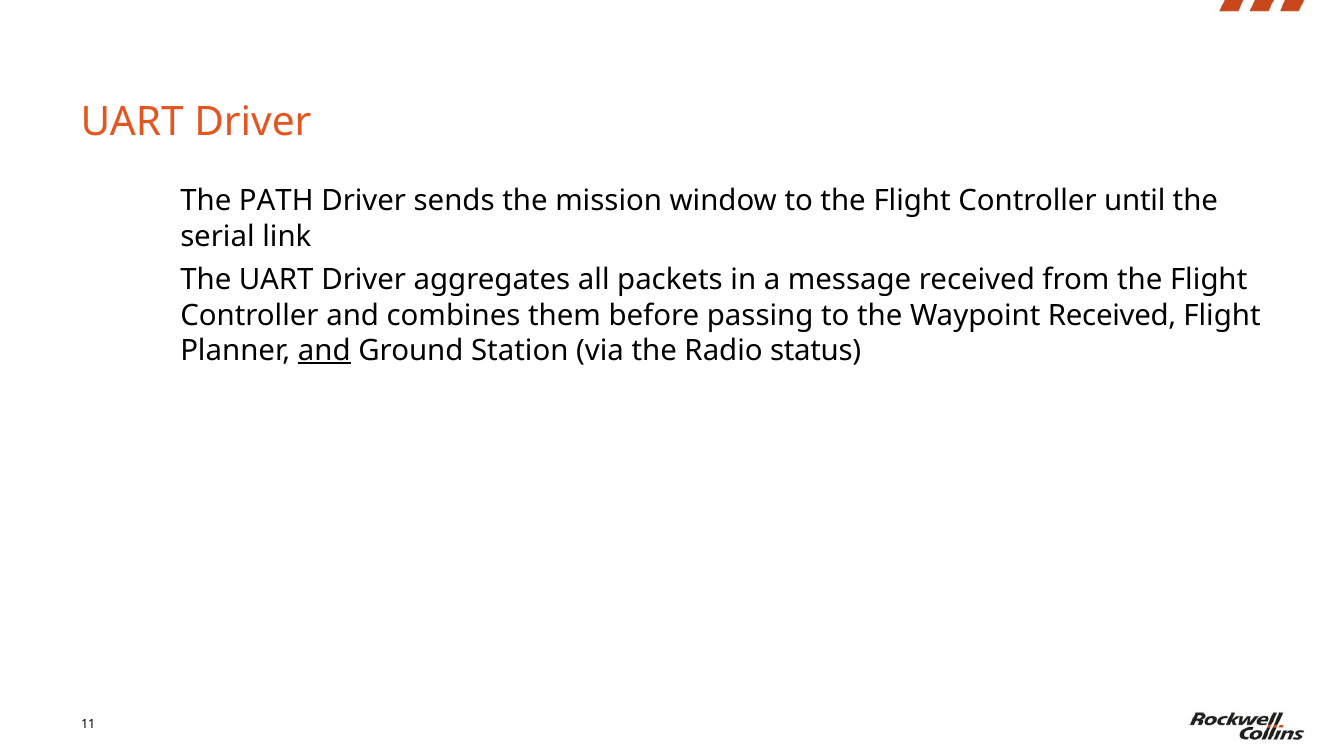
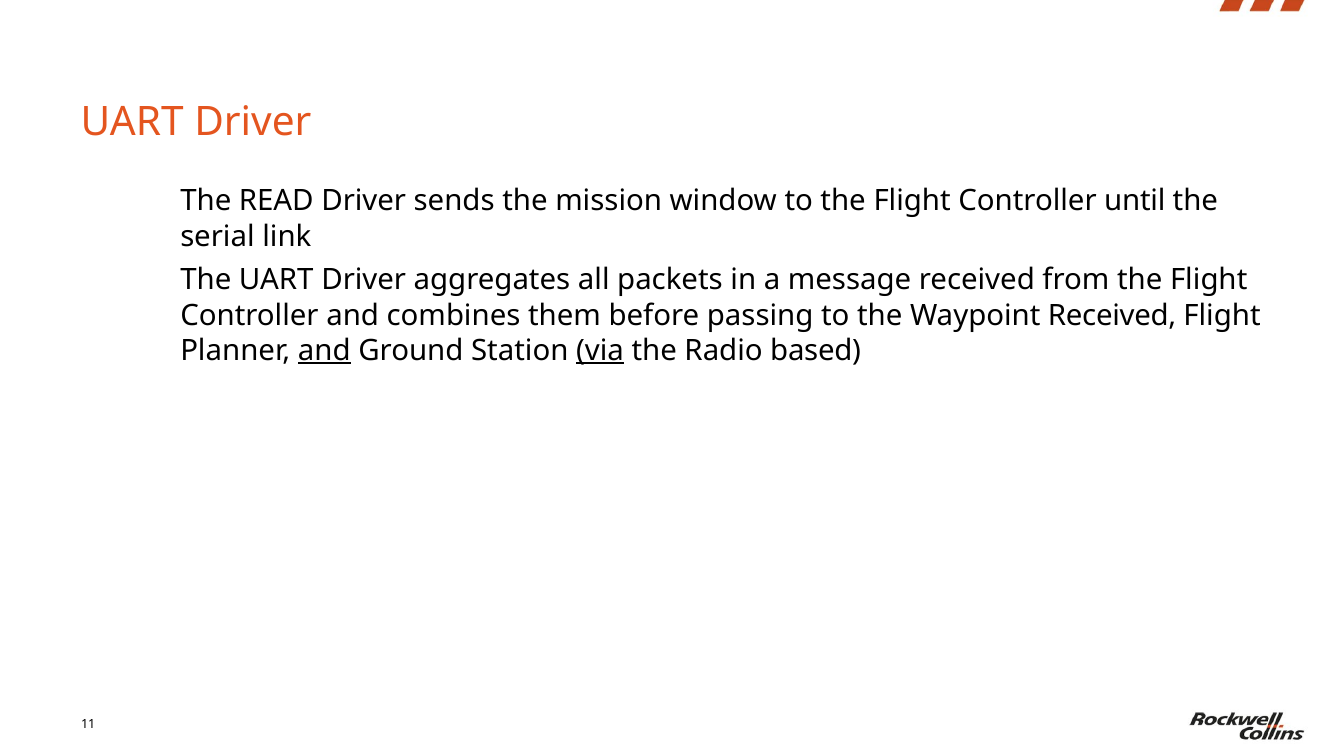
PATH: PATH -> READ
via underline: none -> present
status: status -> based
